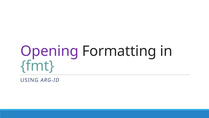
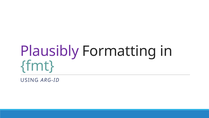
Opening: Opening -> Plausibly
